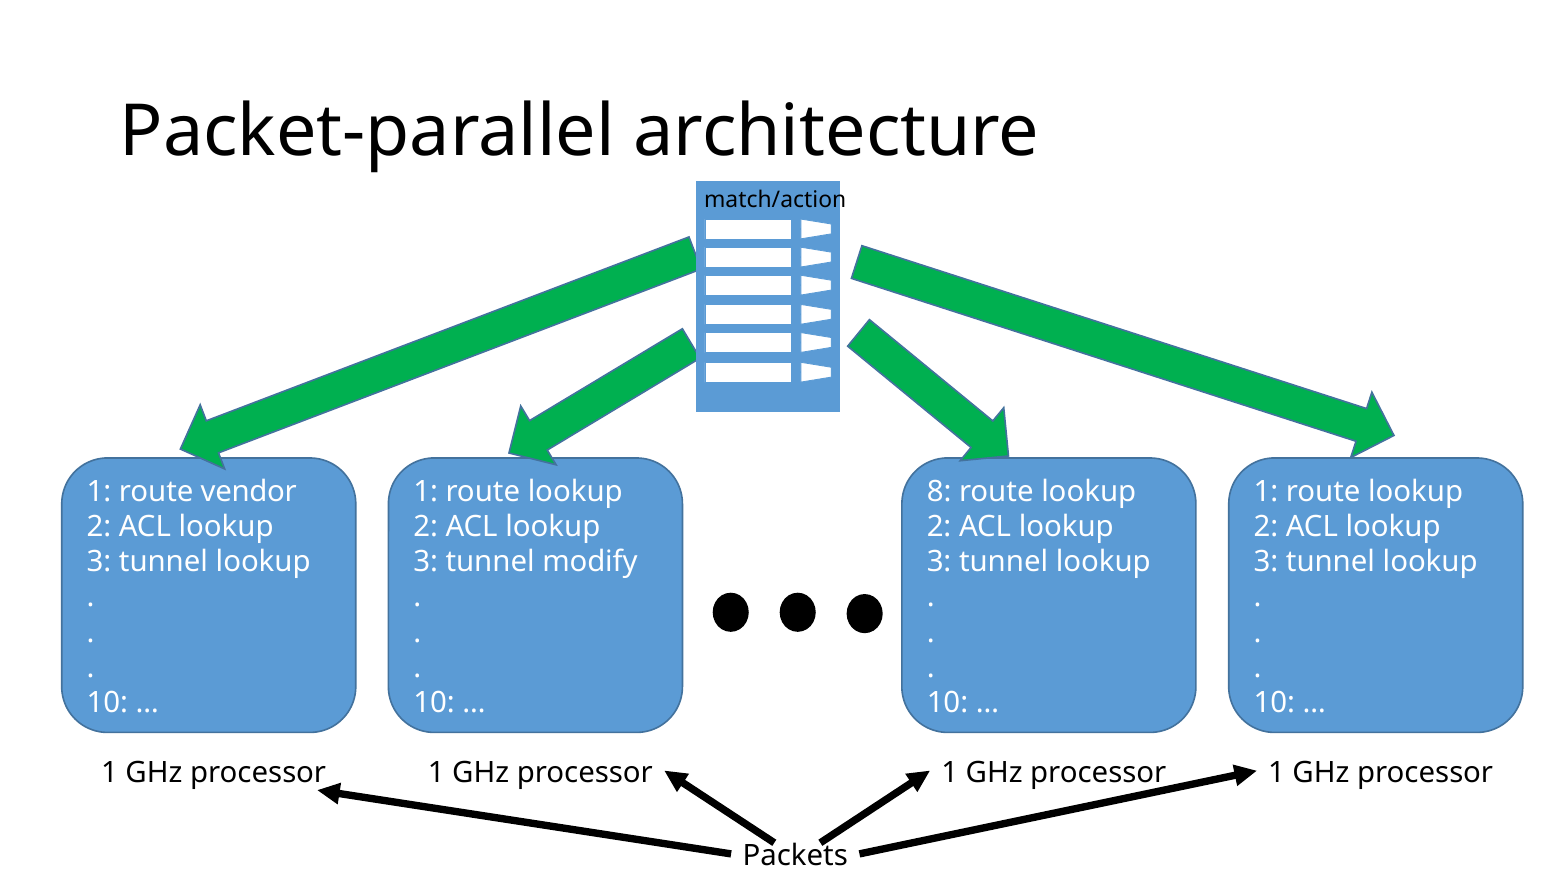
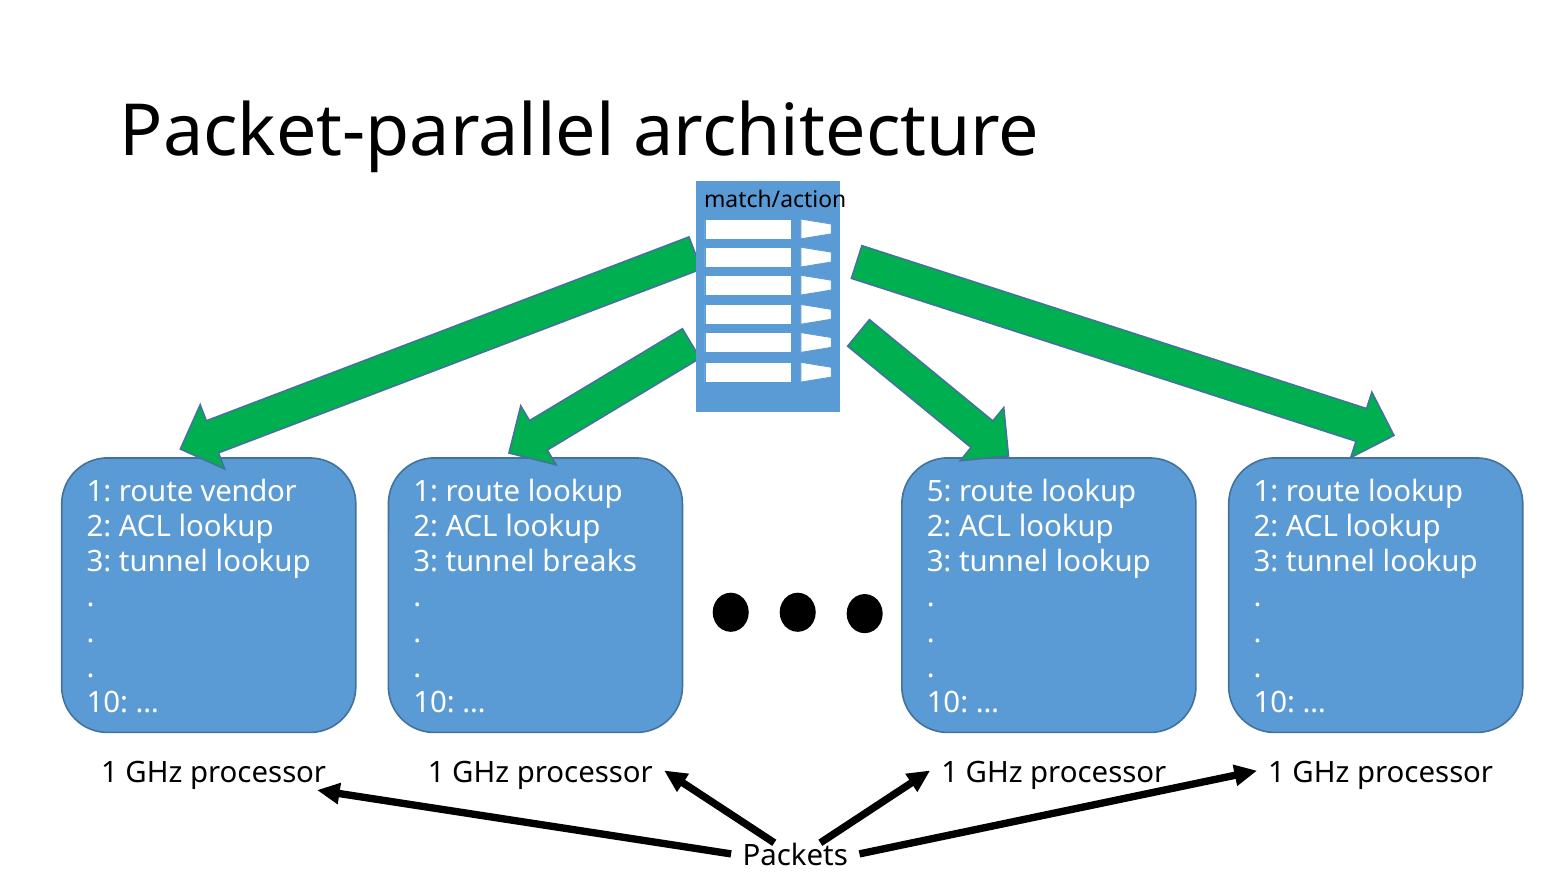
8: 8 -> 5
modify: modify -> breaks
